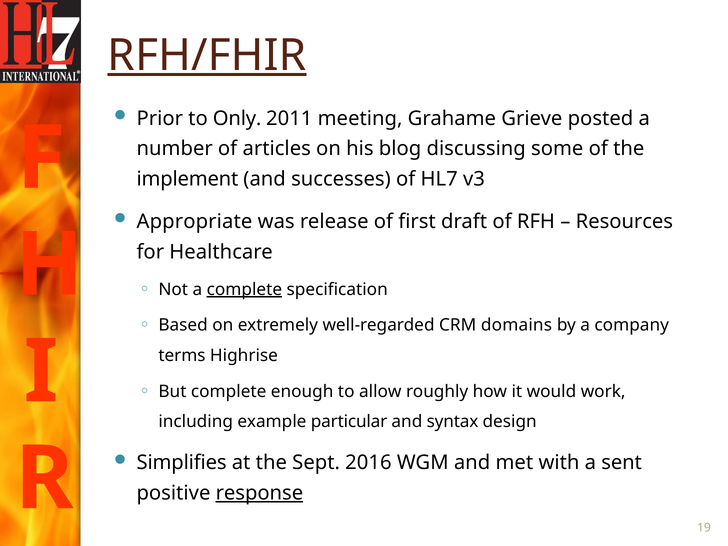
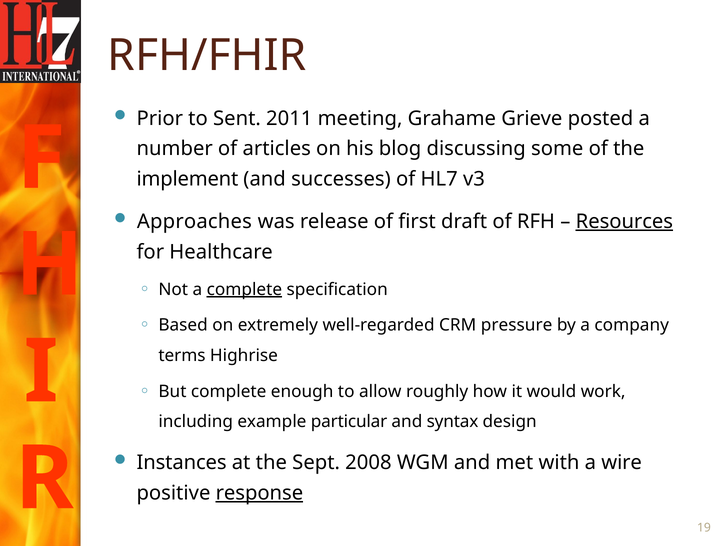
RFH/FHIR underline: present -> none
Only: Only -> Sent
Appropriate: Appropriate -> Approaches
Resources underline: none -> present
domains: domains -> pressure
Simplifies: Simplifies -> Instances
2016: 2016 -> 2008
sent: sent -> wire
